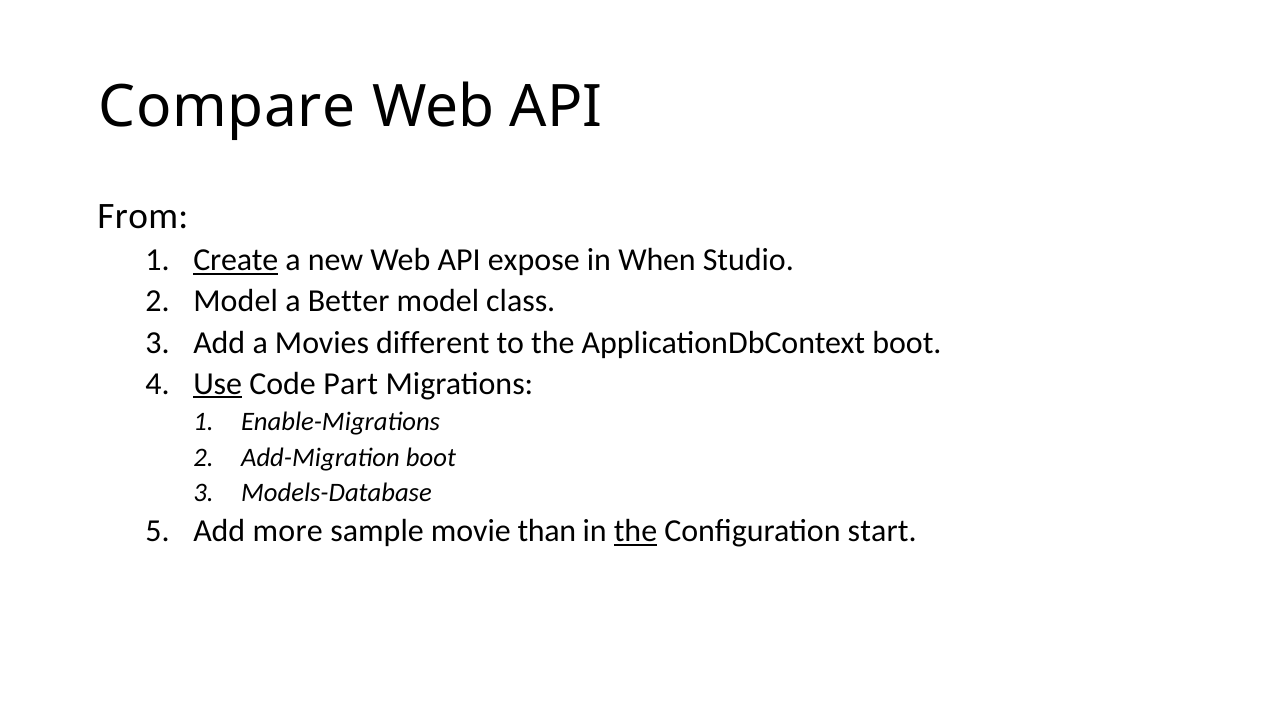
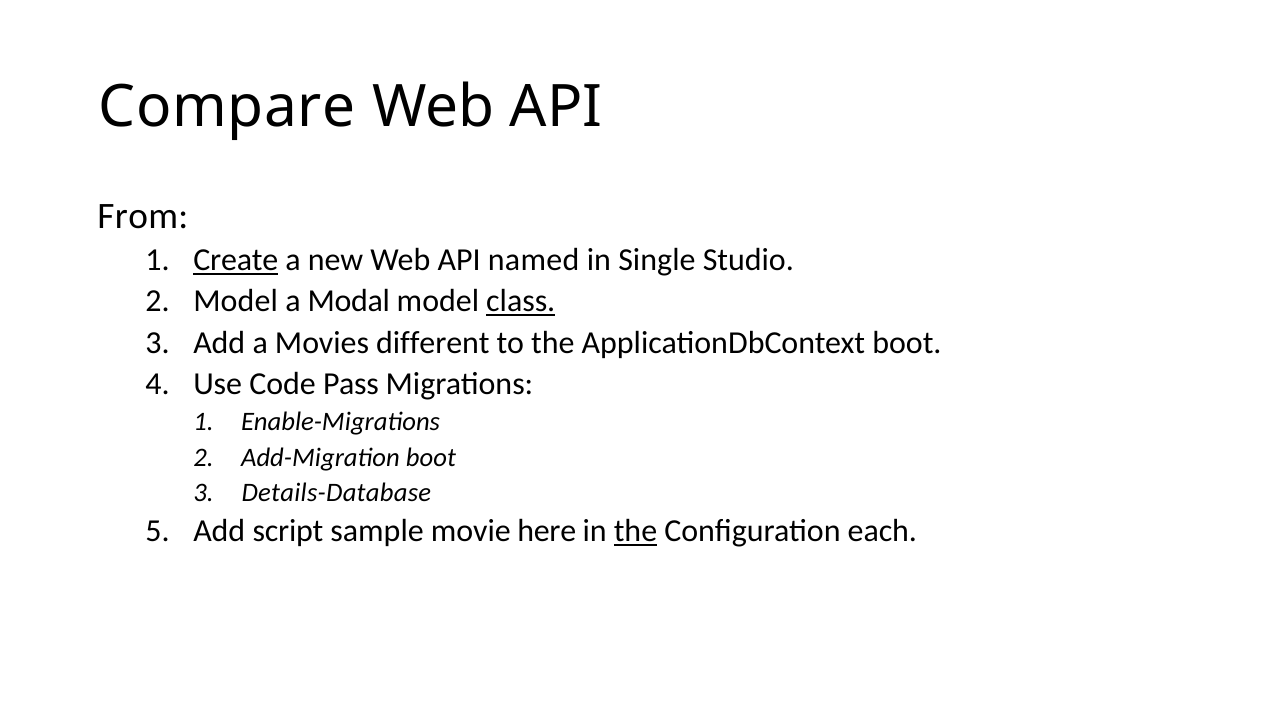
expose: expose -> named
When: When -> Single
Better: Better -> Modal
class underline: none -> present
Use underline: present -> none
Part: Part -> Pass
Models-Database: Models-Database -> Details-Database
more: more -> script
than: than -> here
start: start -> each
